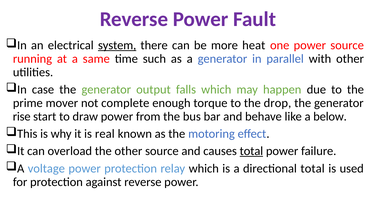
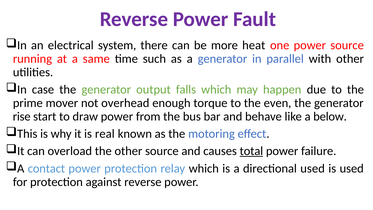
system underline: present -> none
complete: complete -> overhead
drop: drop -> even
voltage: voltage -> contact
directional total: total -> used
